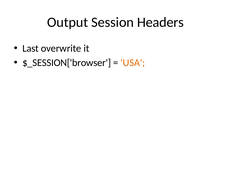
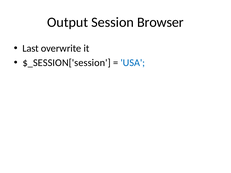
Headers: Headers -> Browser
$_SESSION['browser: $_SESSION['browser -> $_SESSION['session
USA colour: orange -> blue
